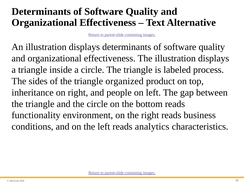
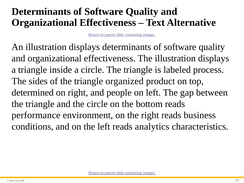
inheritance: inheritance -> determined
functionality: functionality -> performance
